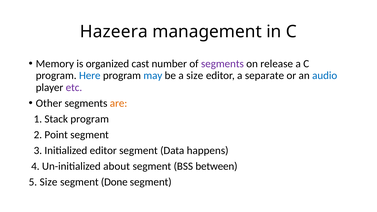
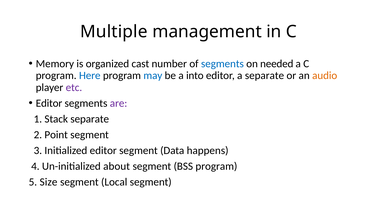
Hazeera: Hazeera -> Multiple
segments at (222, 64) colour: purple -> blue
release: release -> needed
a size: size -> into
audio colour: blue -> orange
Other at (49, 103): Other -> Editor
are colour: orange -> purple
Stack program: program -> separate
BSS between: between -> program
Done: Done -> Local
